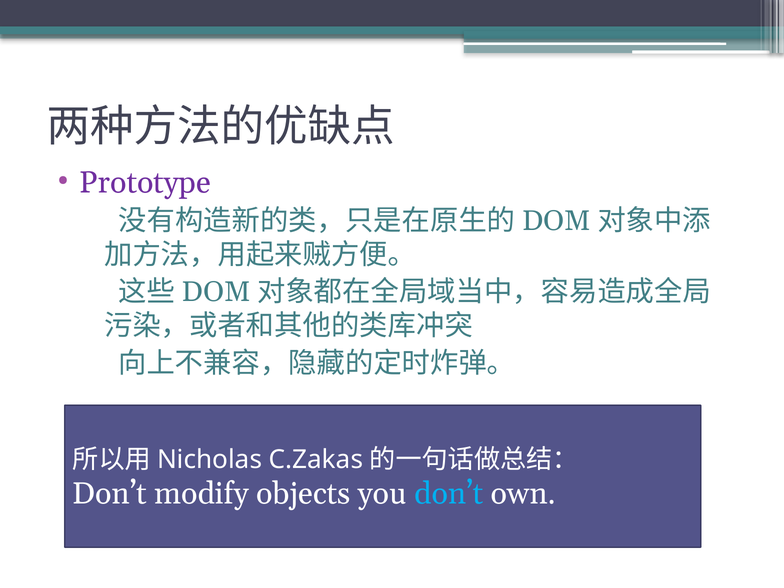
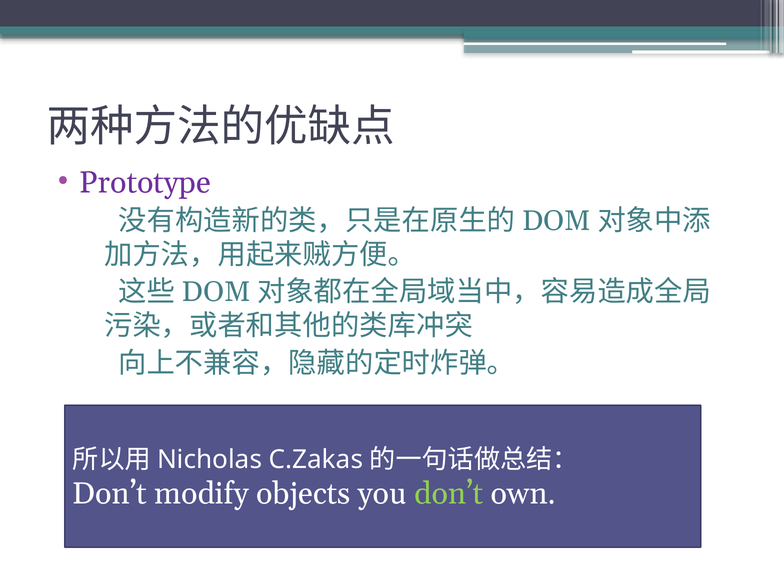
don’t at (449, 494) colour: light blue -> light green
